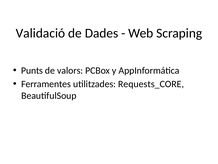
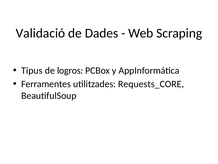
Punts: Punts -> Tipus
valors: valors -> logros
